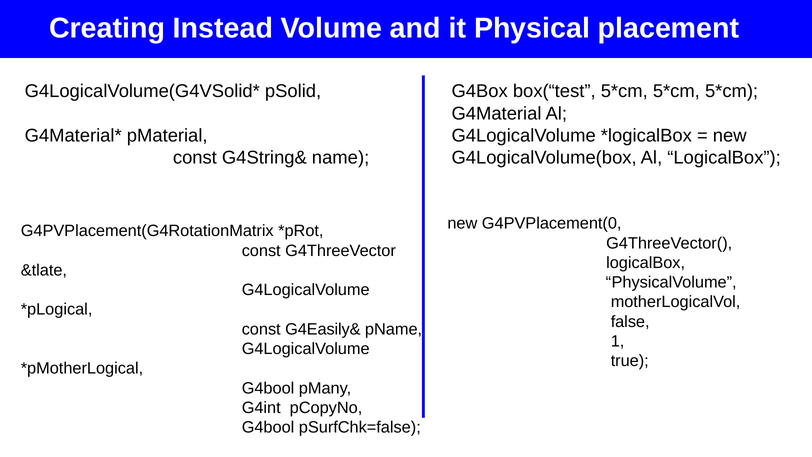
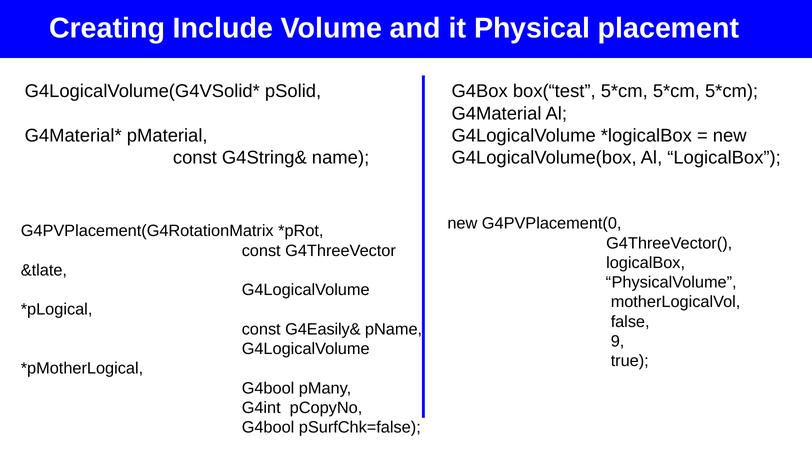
Instead: Instead -> Include
1: 1 -> 9
